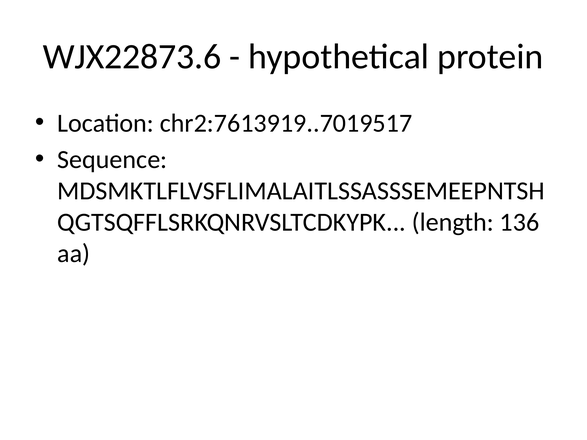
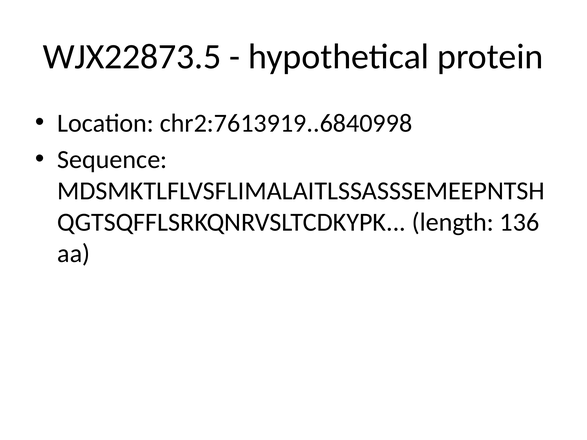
WJX22873.6: WJX22873.6 -> WJX22873.5
chr2:7613919..7019517: chr2:7613919..7019517 -> chr2:7613919..6840998
